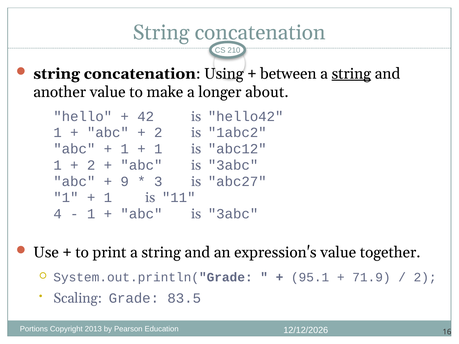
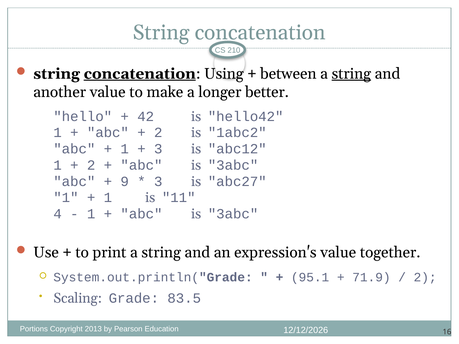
concatenation at (140, 74) underline: none -> present
about: about -> better
1 at (158, 149): 1 -> 3
